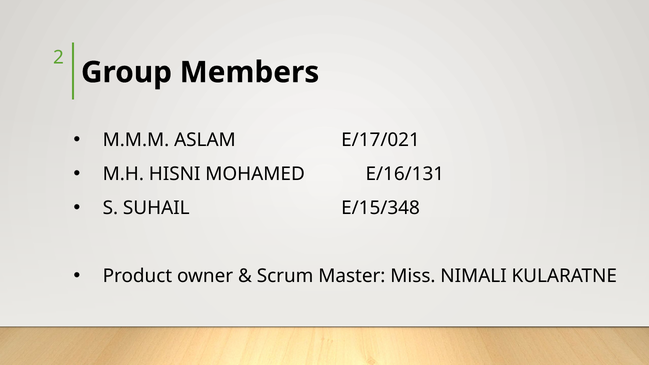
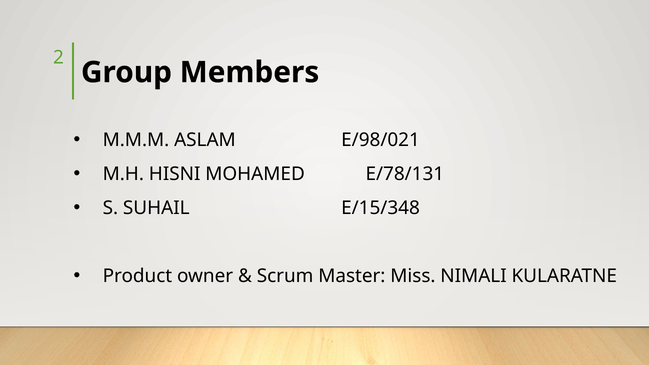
E/17/021: E/17/021 -> E/98/021
E/16/131: E/16/131 -> E/78/131
